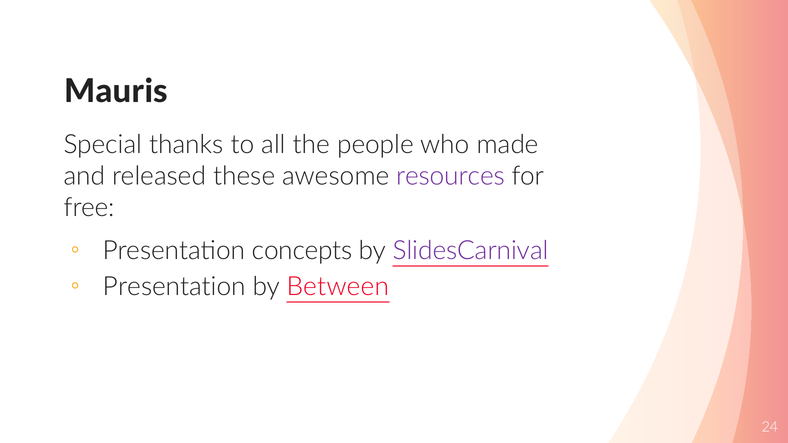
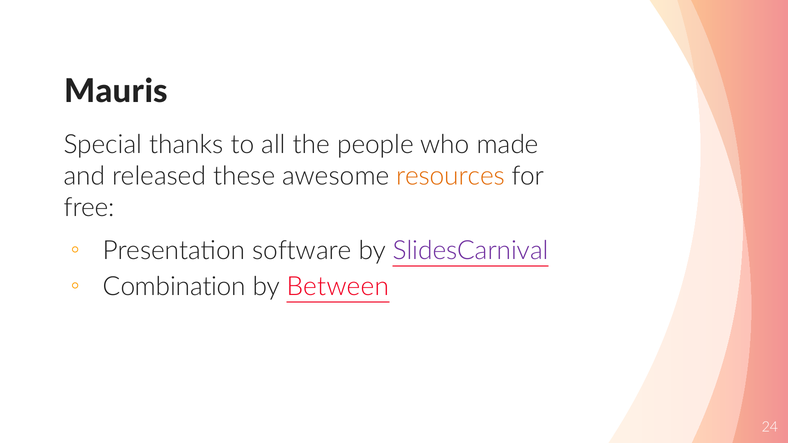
resources colour: purple -> orange
concepts: concepts -> software
Presentation at (174, 287): Presentation -> Combination
